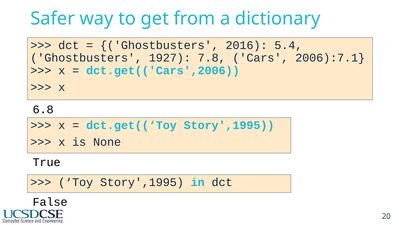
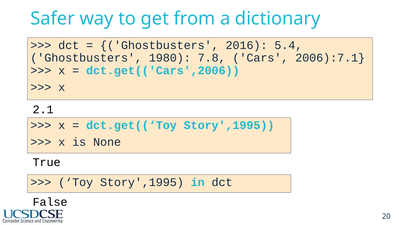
1927: 1927 -> 1980
6.8: 6.8 -> 2.1
